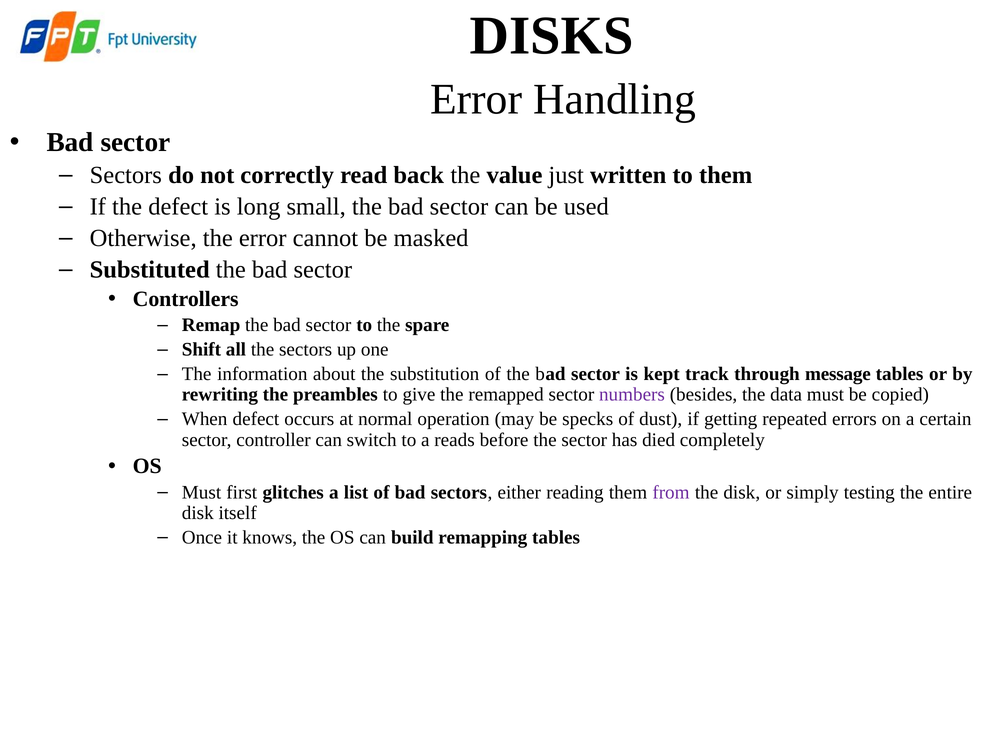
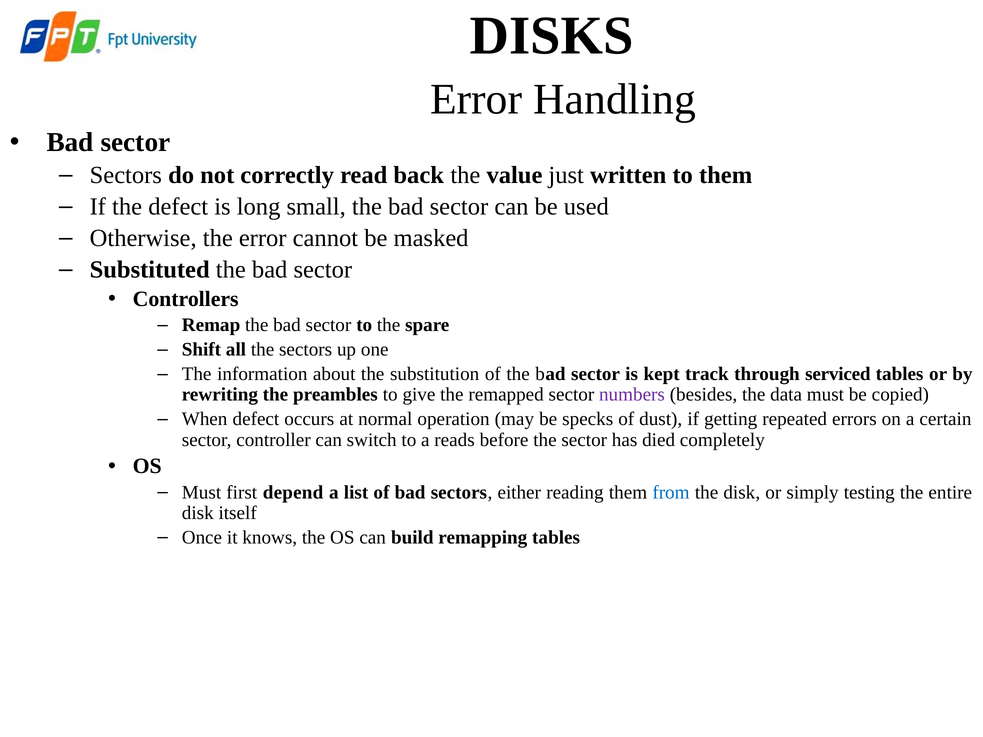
message: message -> serviced
glitches: glitches -> depend
from colour: purple -> blue
